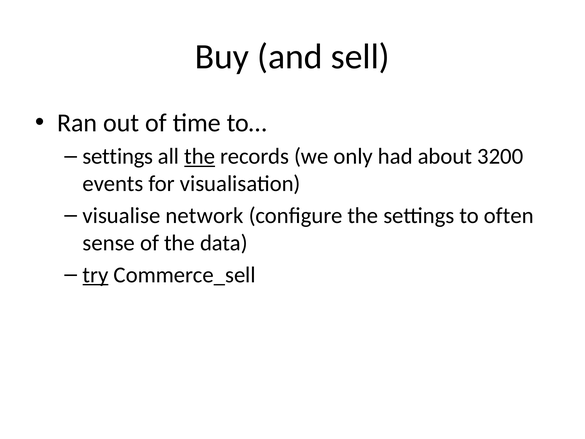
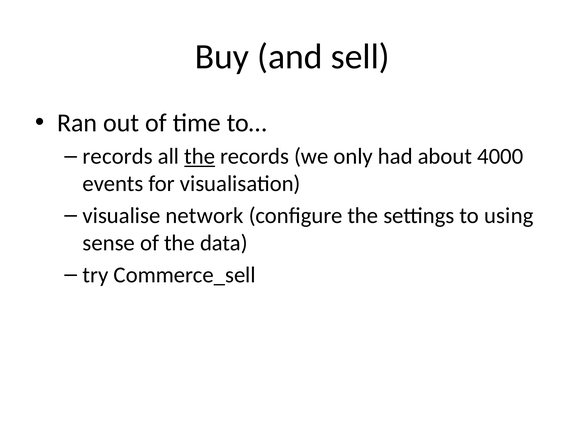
settings at (118, 156): settings -> records
3200: 3200 -> 4000
often: often -> using
try underline: present -> none
